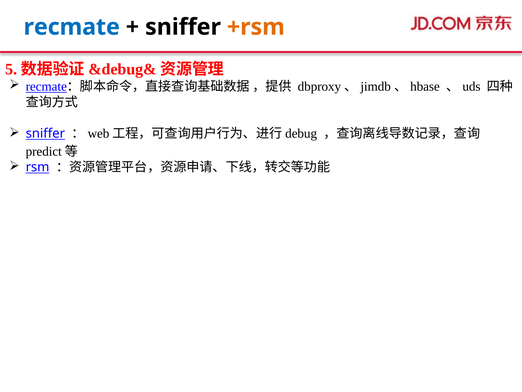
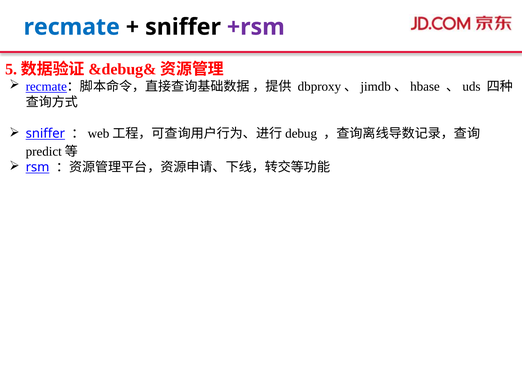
+rsm colour: orange -> purple
